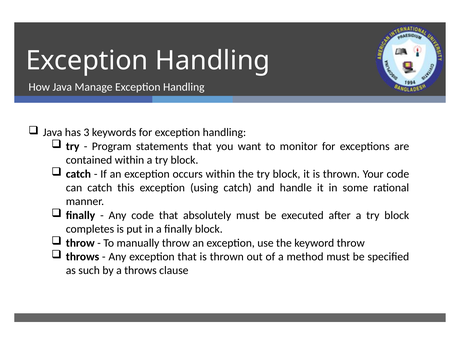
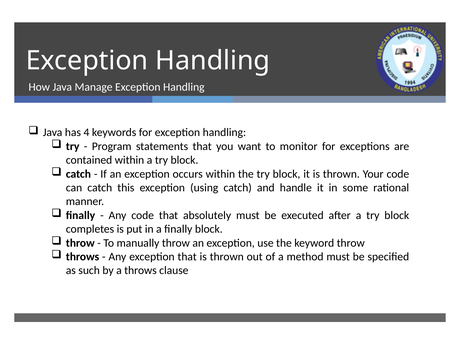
3: 3 -> 4
